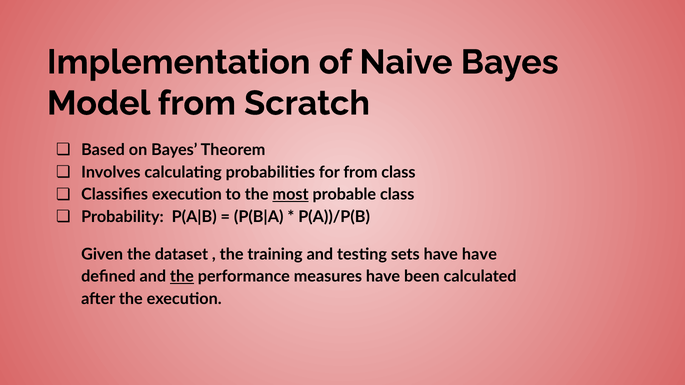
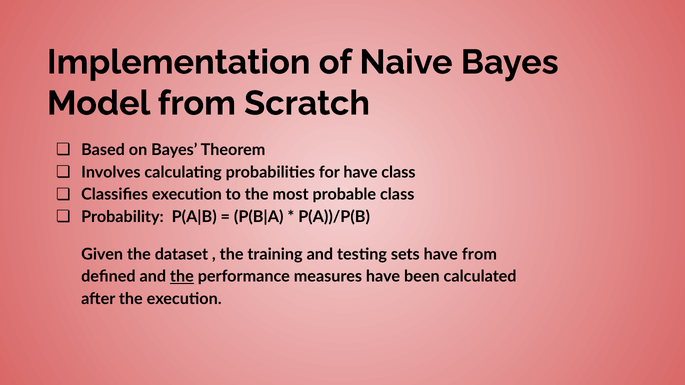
for from: from -> have
most underline: present -> none
have have: have -> from
